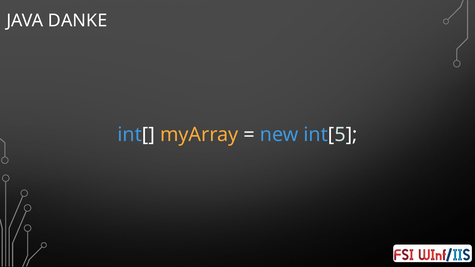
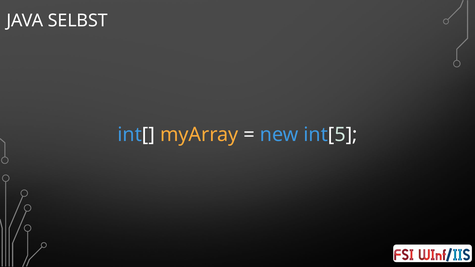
DANKE: DANKE -> SELBST
